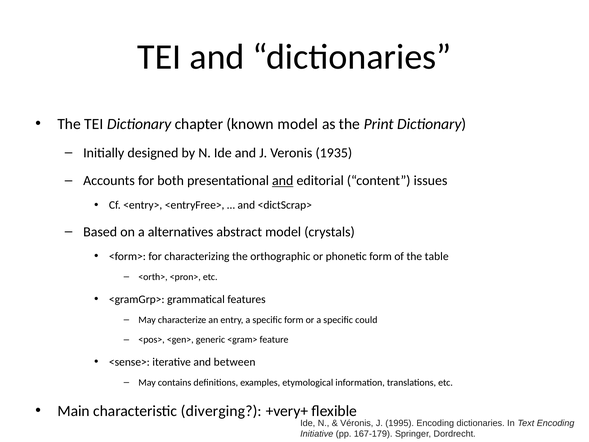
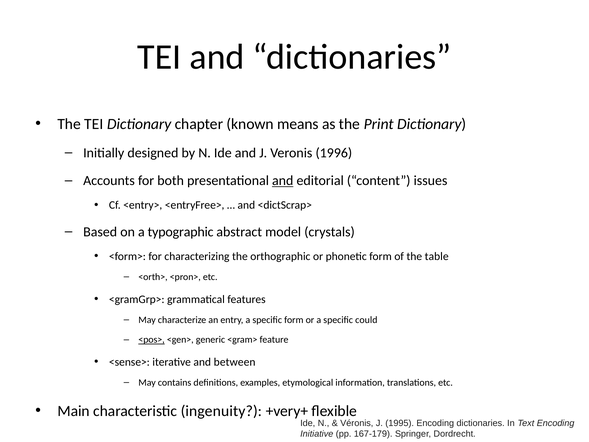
known model: model -> means
1935: 1935 -> 1996
alternatives: alternatives -> typographic
<pos> underline: none -> present
diverging: diverging -> ingenuity
